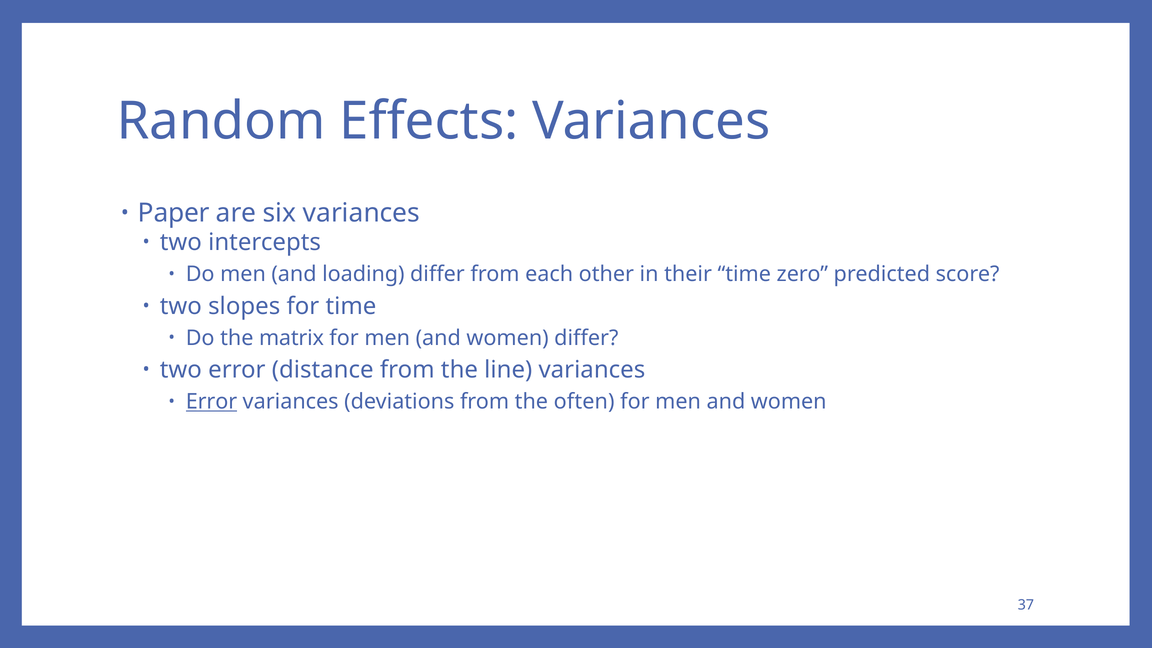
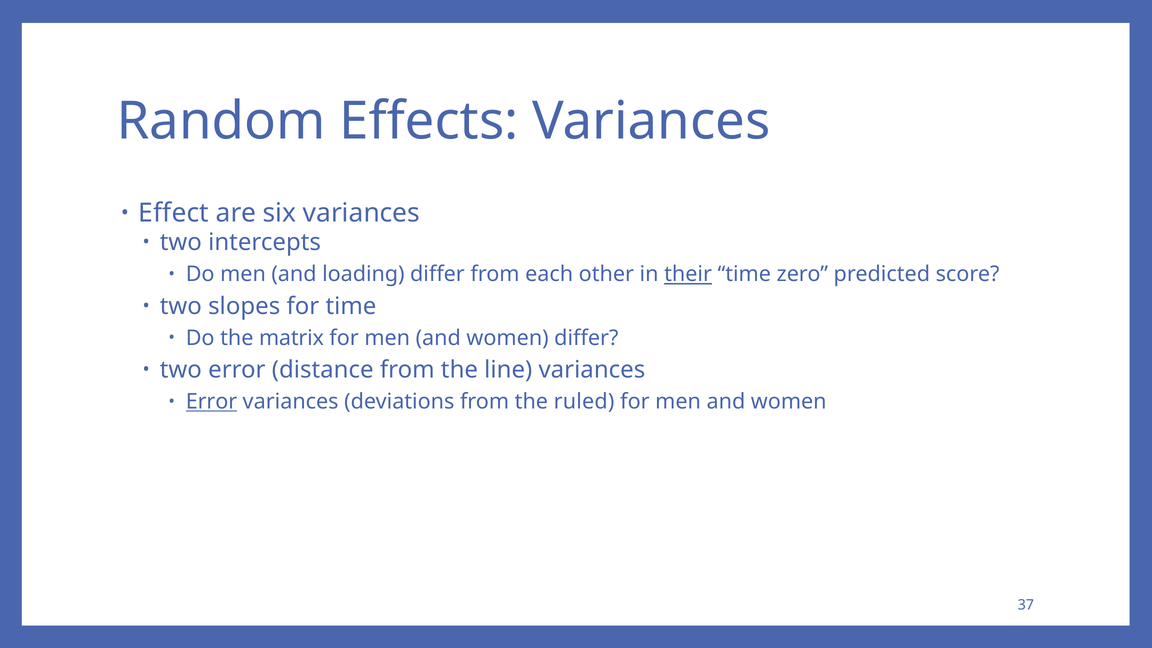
Paper: Paper -> Effect
their underline: none -> present
often: often -> ruled
